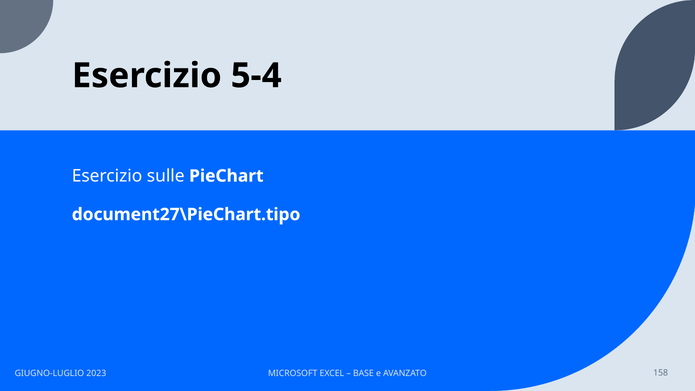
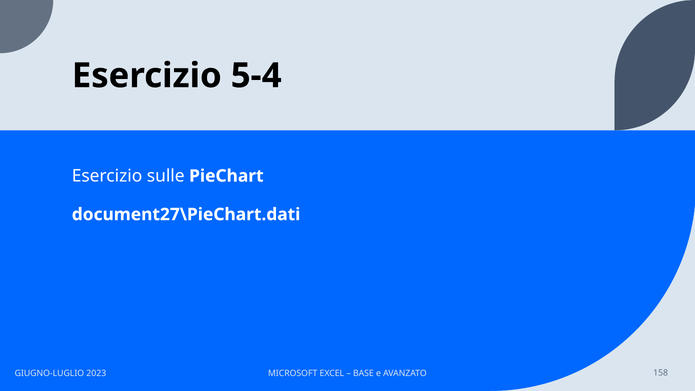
document27\PieChart.tipo: document27\PieChart.tipo -> document27\PieChart.dati
